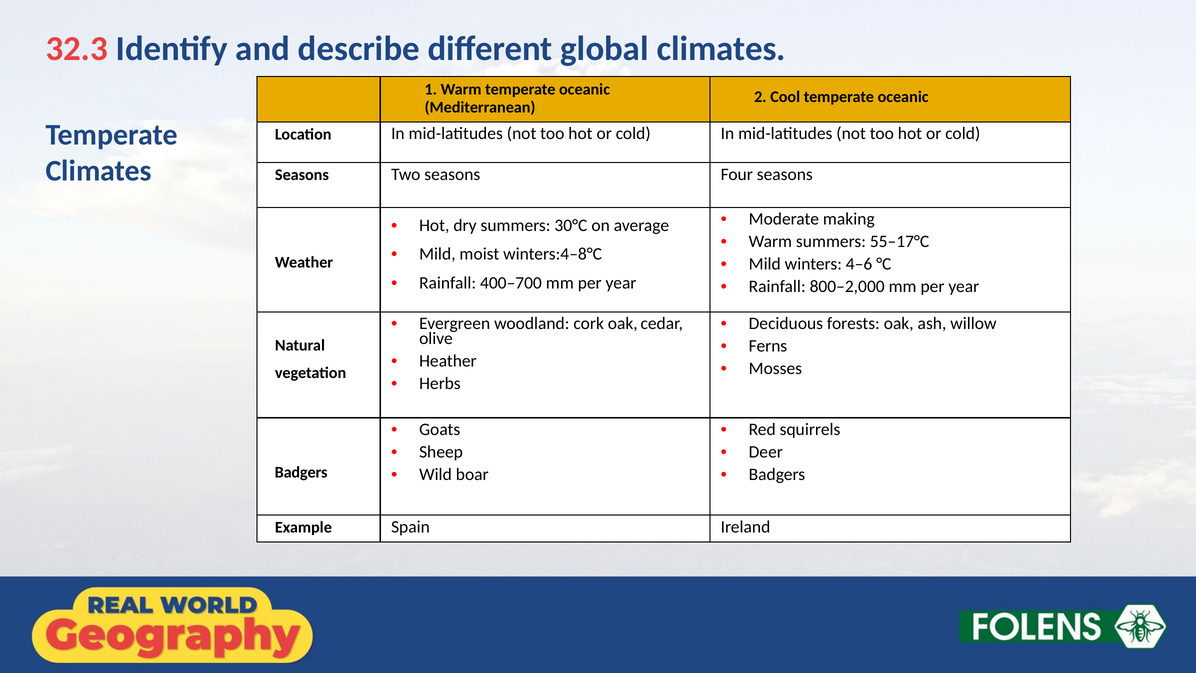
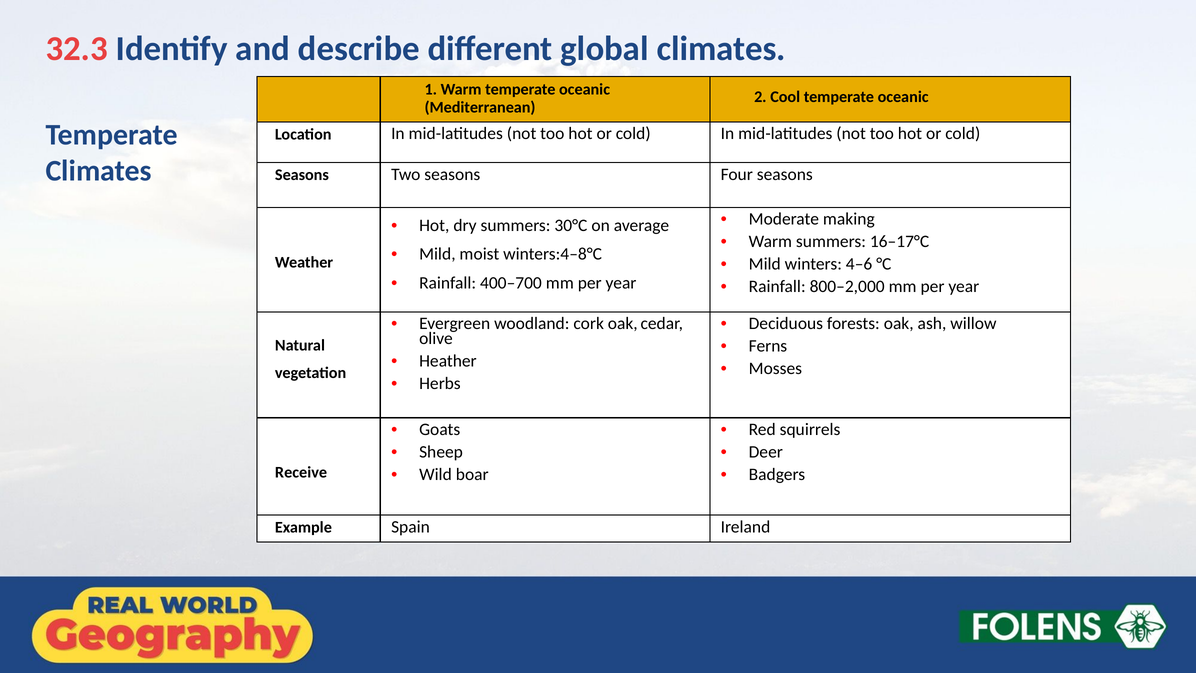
55–17°C: 55–17°C -> 16–17°C
Badgers at (301, 472): Badgers -> Receive
